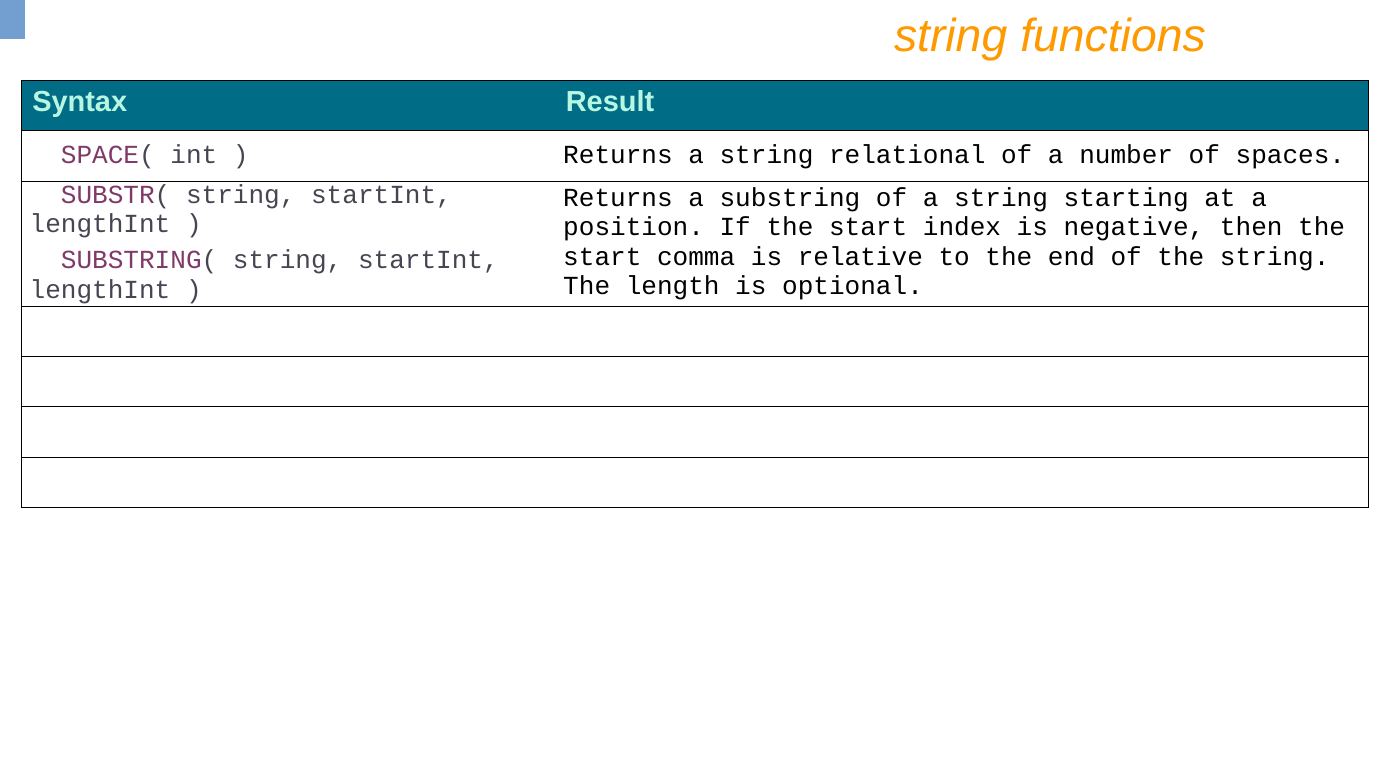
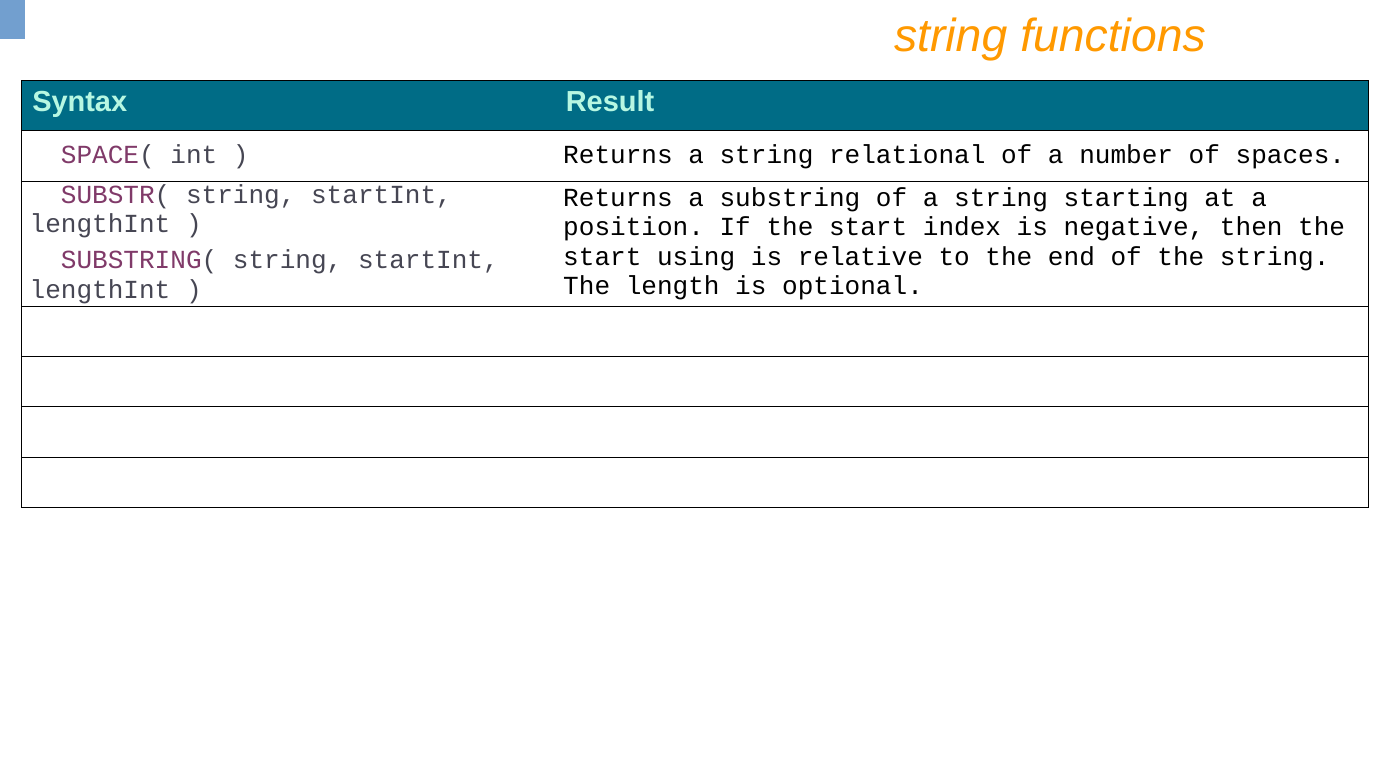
comma: comma -> using
